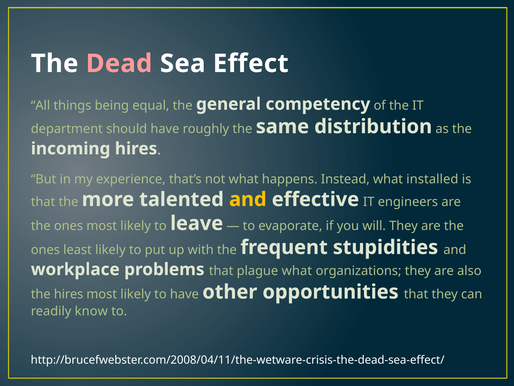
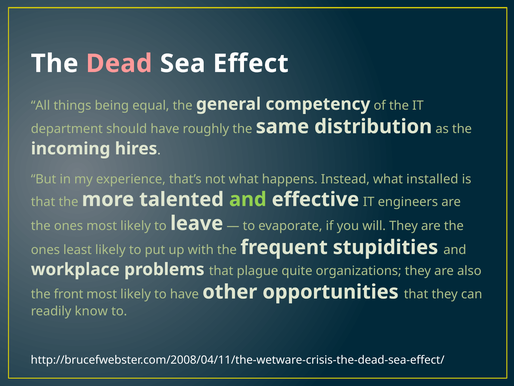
and at (248, 199) colour: yellow -> light green
plague what: what -> quite
the hires: hires -> front
